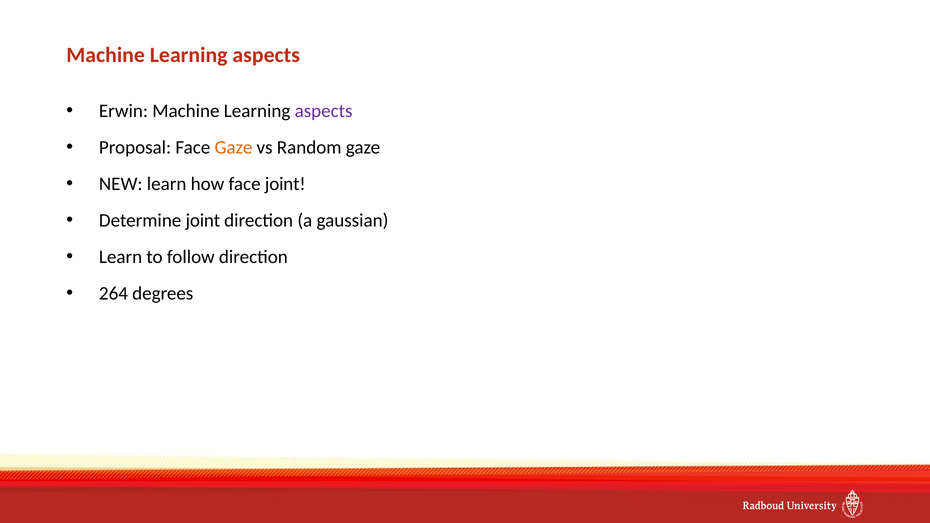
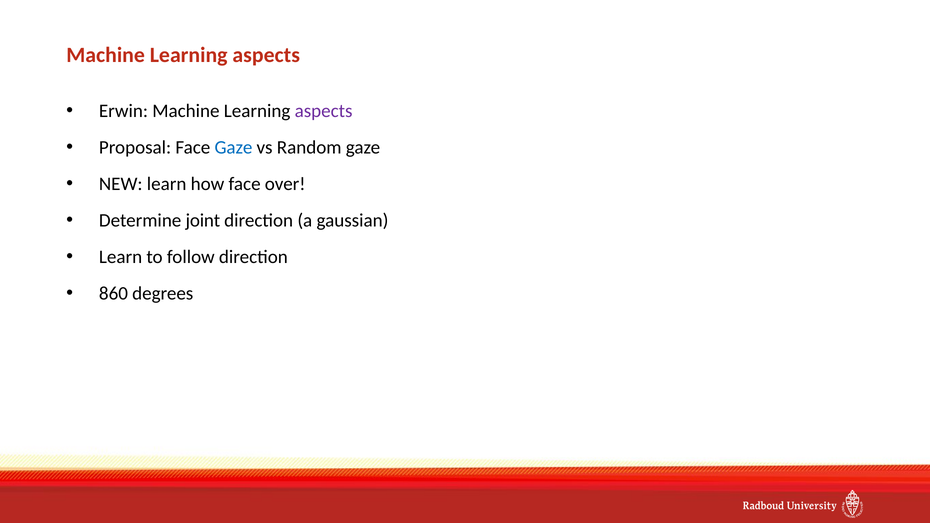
Gaze at (234, 148) colour: orange -> blue
face joint: joint -> over
264: 264 -> 860
